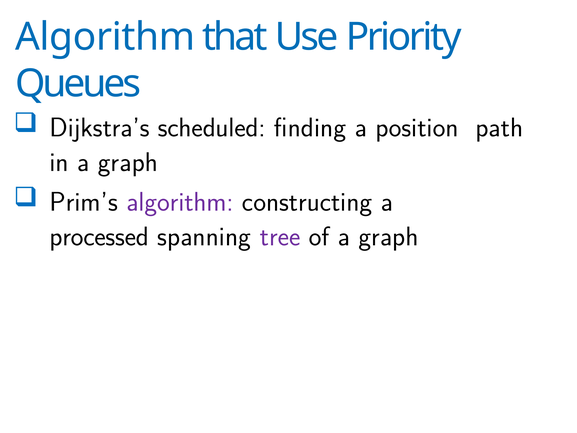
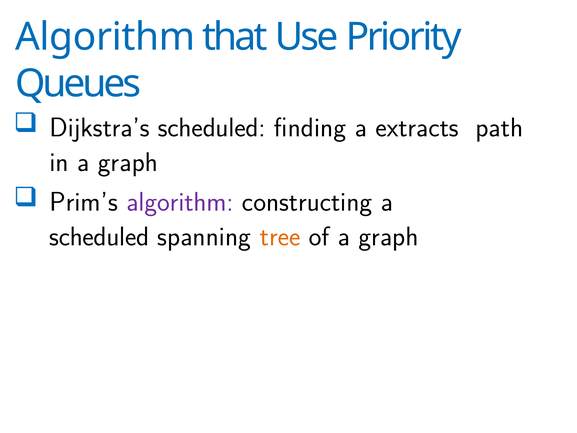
position: position -> extracts
processed at (99, 237): processed -> scheduled
tree colour: purple -> orange
